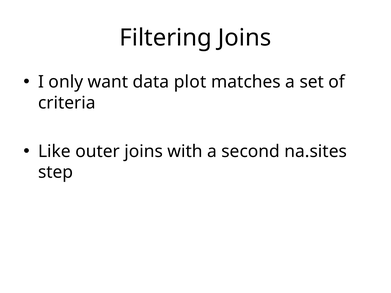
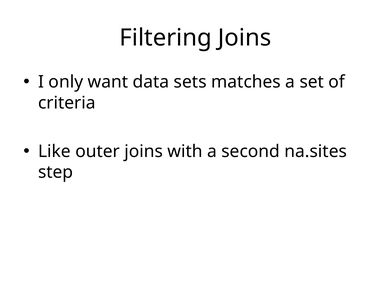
plot: plot -> sets
